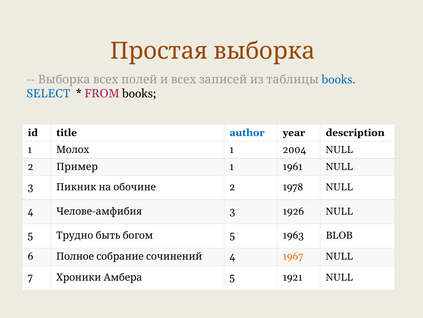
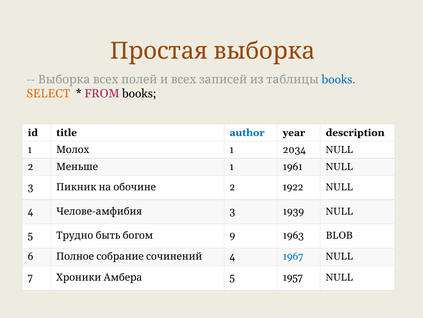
SELECT colour: blue -> orange
2004: 2004 -> 2034
Пример: Пример -> Меньше
1978: 1978 -> 1922
1926: 1926 -> 1939
5 at (232, 235): 5 -> 9
1967 colour: orange -> blue
1921: 1921 -> 1957
